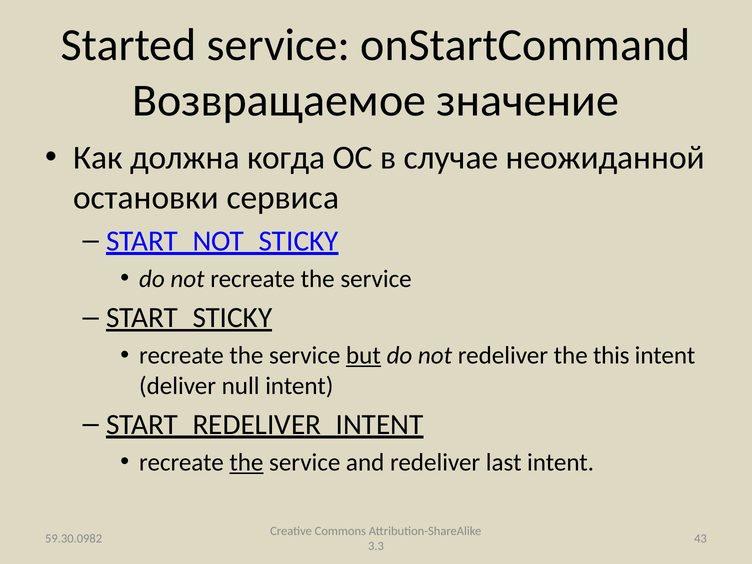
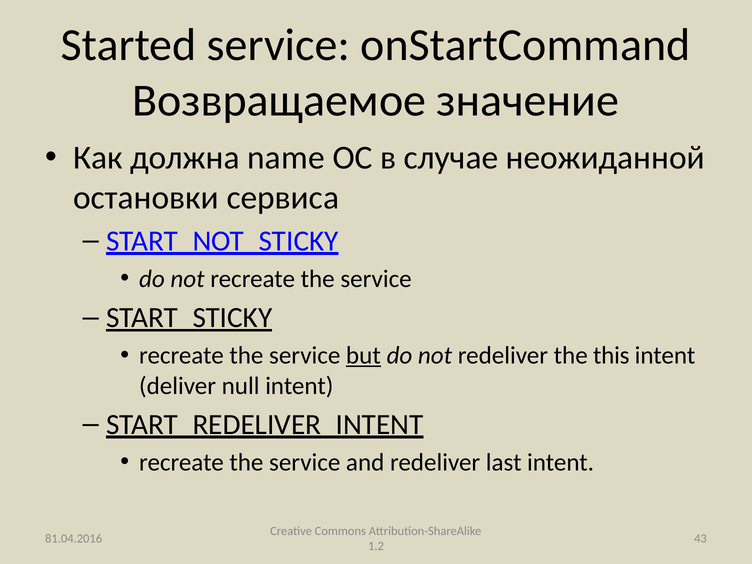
когда: когда -> name
the at (246, 462) underline: present -> none
59.30.0982: 59.30.0982 -> 81.04.2016
3.3: 3.3 -> 1.2
